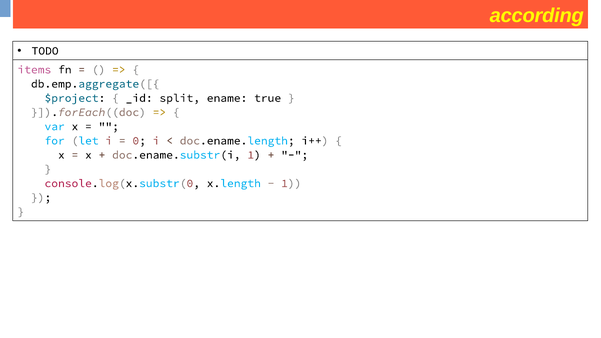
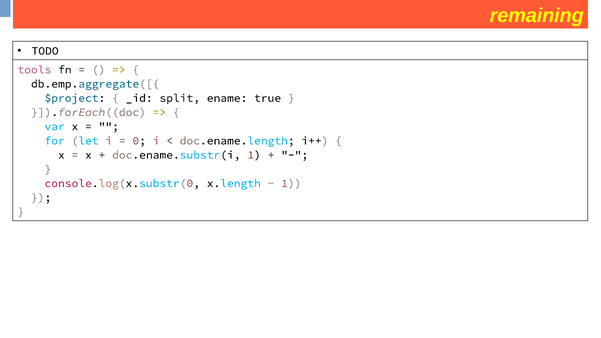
according: according -> remaining
items: items -> tools
